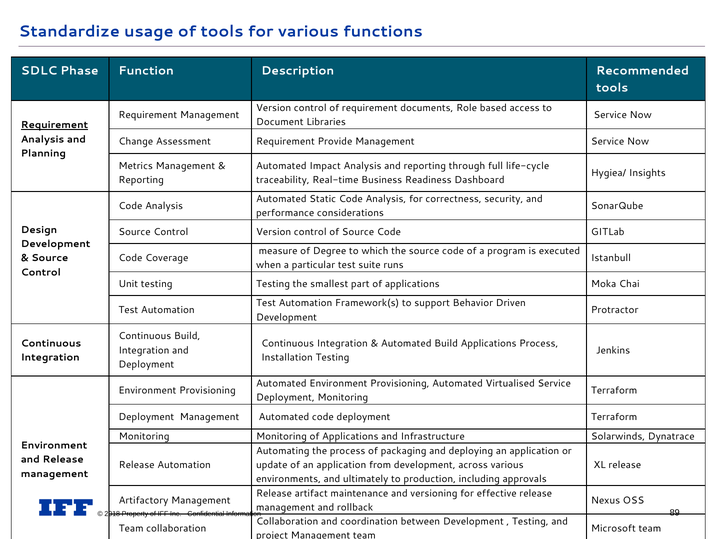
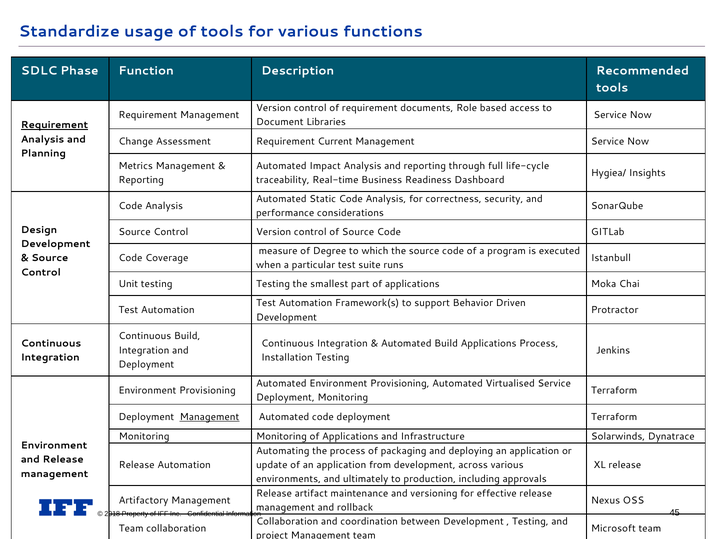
Provide: Provide -> Current
Management at (209, 417) underline: none -> present
89: 89 -> 45
